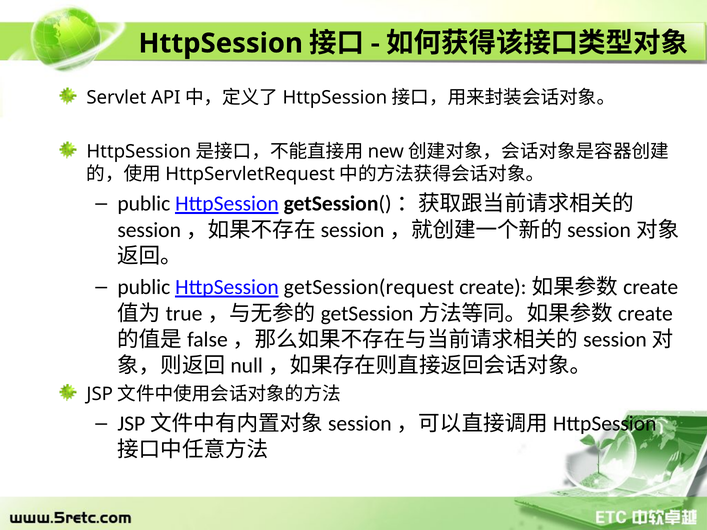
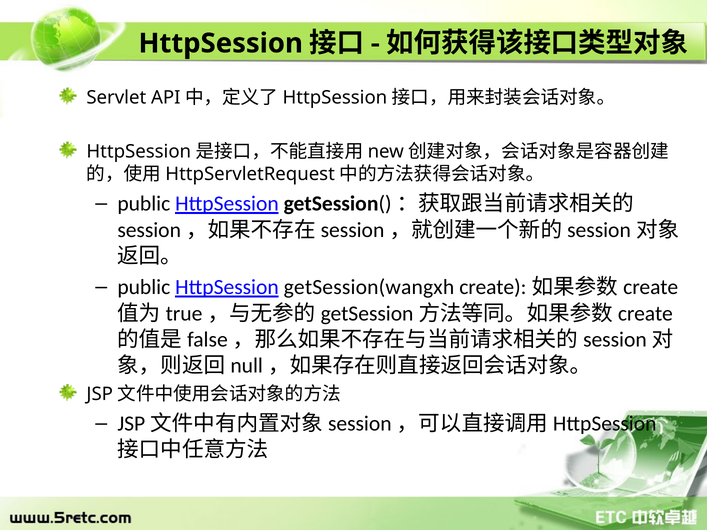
getSession(request: getSession(request -> getSession(wangxh
